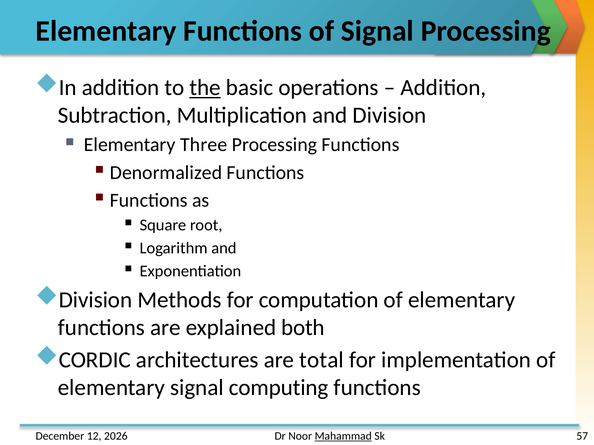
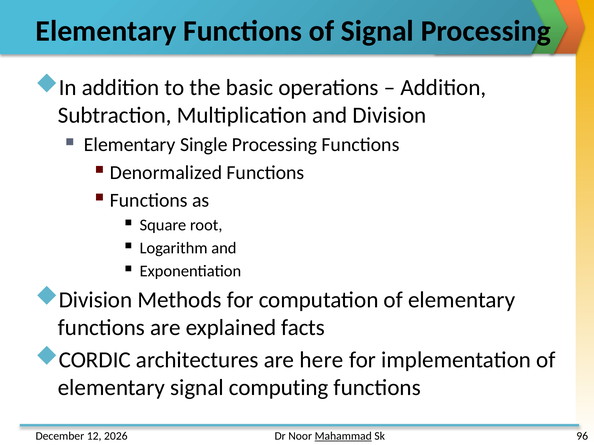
the underline: present -> none
Three: Three -> Single
both: both -> facts
total: total -> here
57: 57 -> 96
